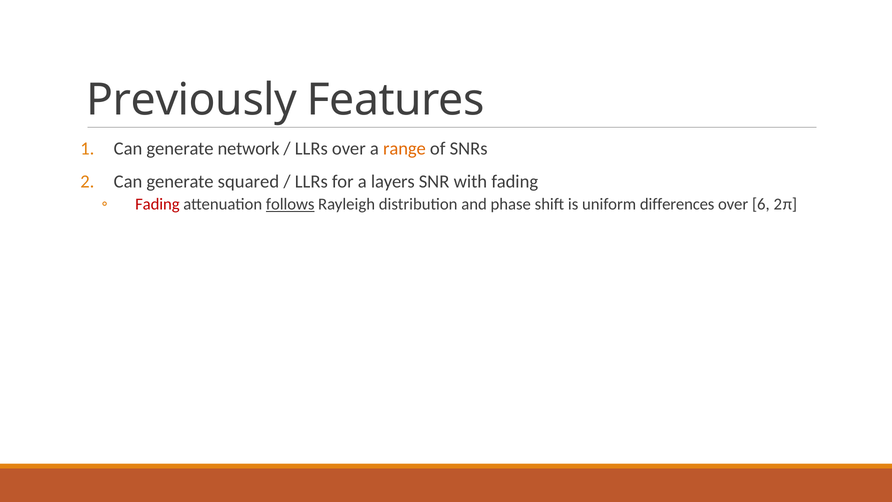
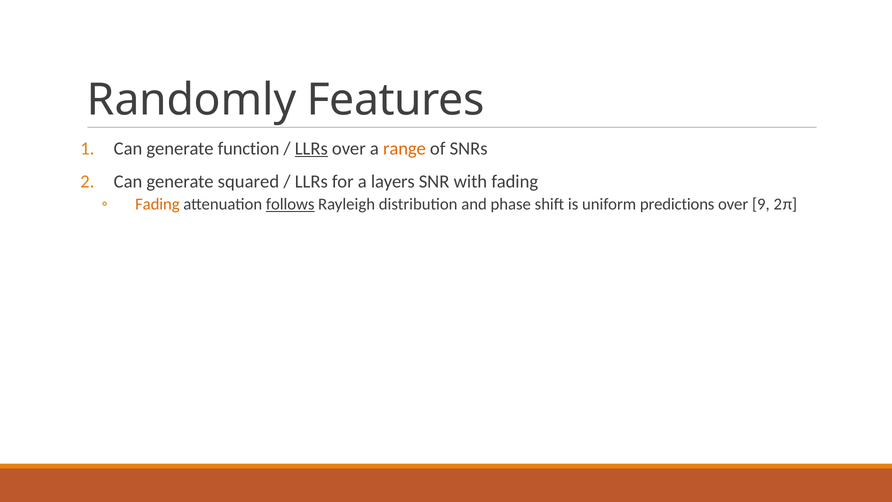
Previously: Previously -> Randomly
network: network -> function
LLRs at (311, 148) underline: none -> present
Fading at (157, 204) colour: red -> orange
differences: differences -> predictions
6: 6 -> 9
